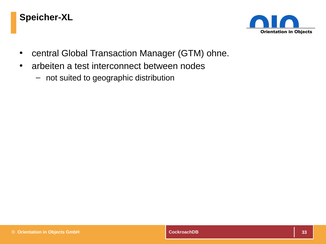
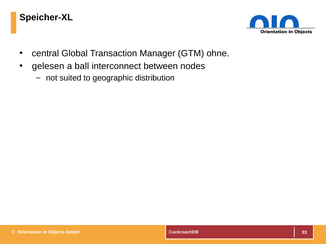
arbeiten: arbeiten -> gelesen
test: test -> ball
